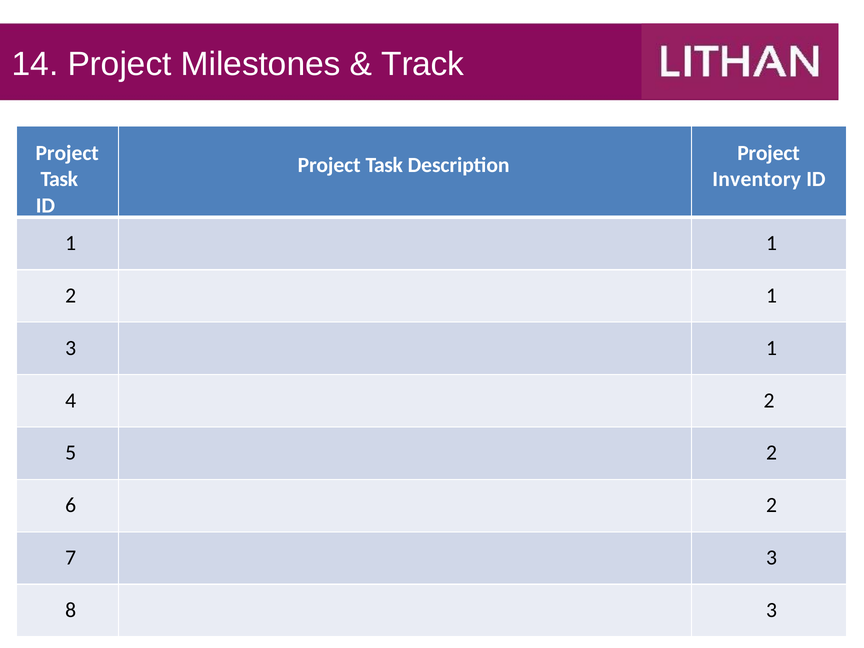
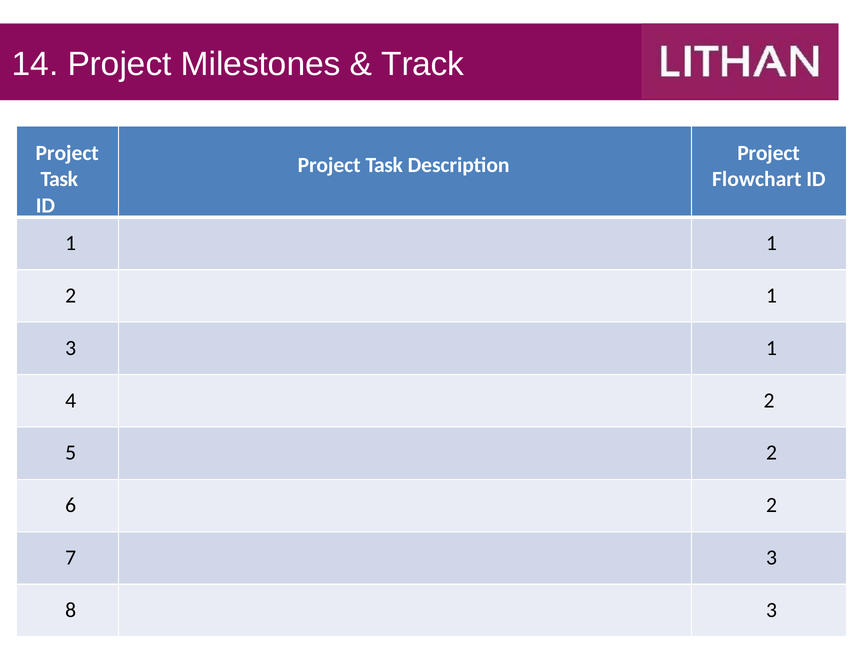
Inventory: Inventory -> Flowchart
